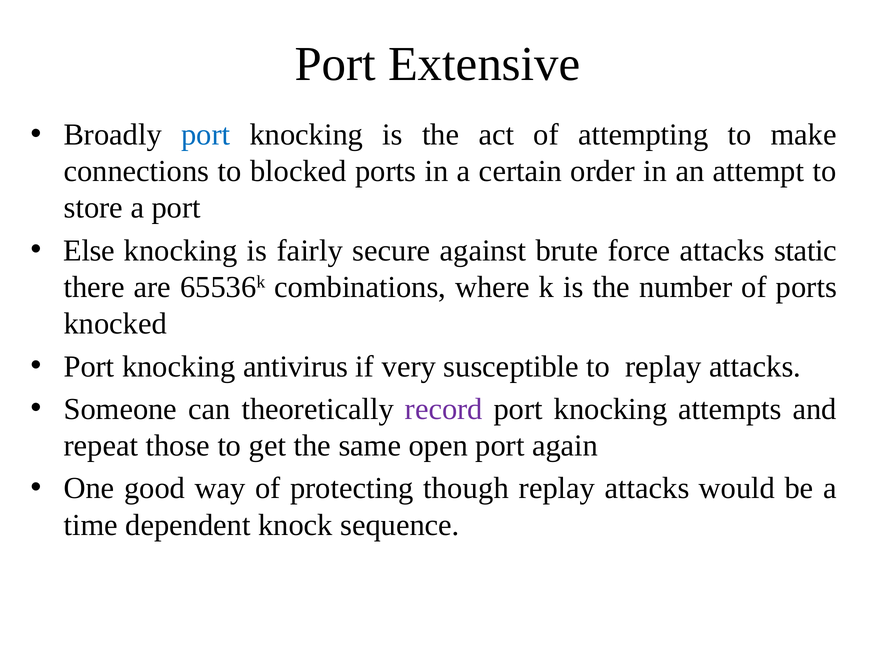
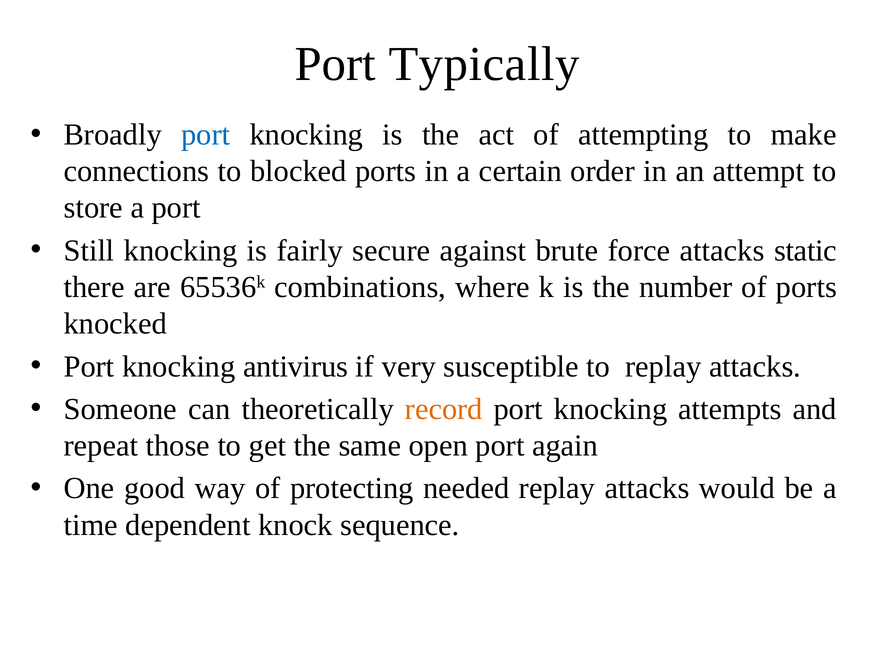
Extensive: Extensive -> Typically
Else: Else -> Still
record colour: purple -> orange
though: though -> needed
